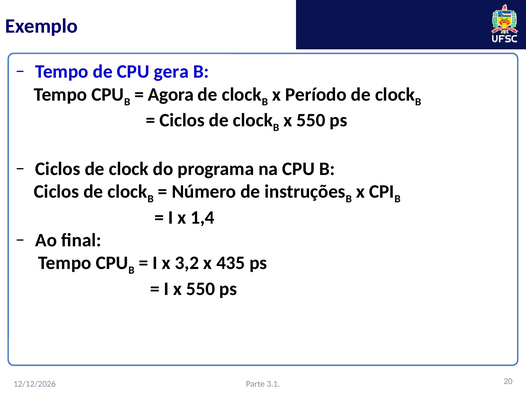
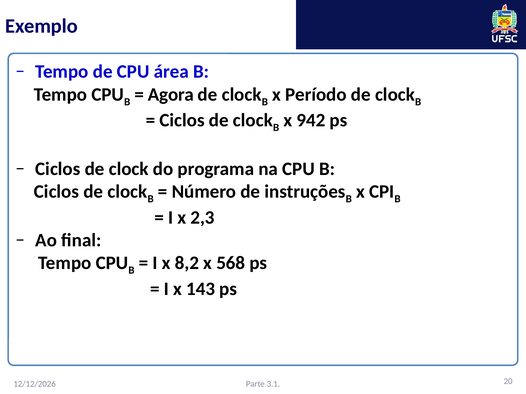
gera: gera -> área
B x 550: 550 -> 942
1,4: 1,4 -> 2,3
3,2: 3,2 -> 8,2
435: 435 -> 568
I x 550: 550 -> 143
